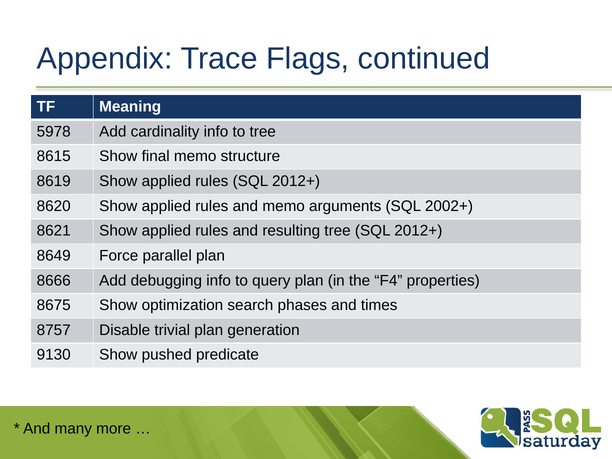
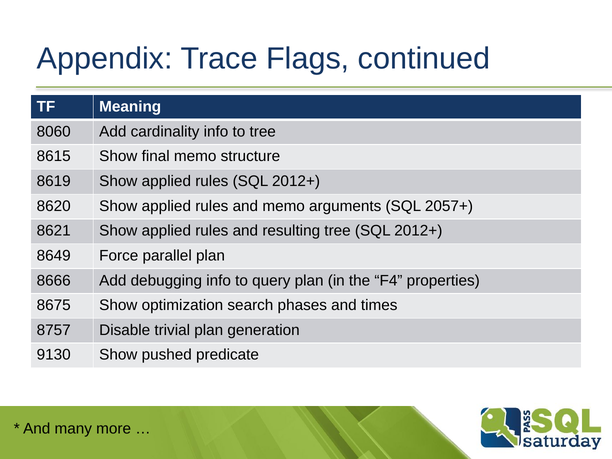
5978: 5978 -> 8060
2002+: 2002+ -> 2057+
